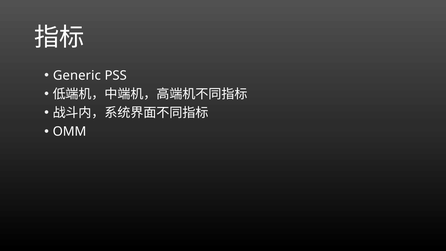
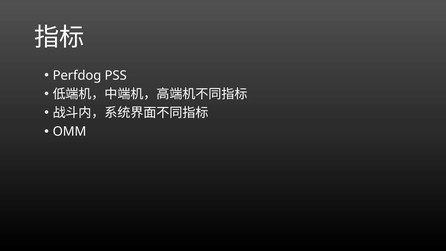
Generic: Generic -> Perfdog
